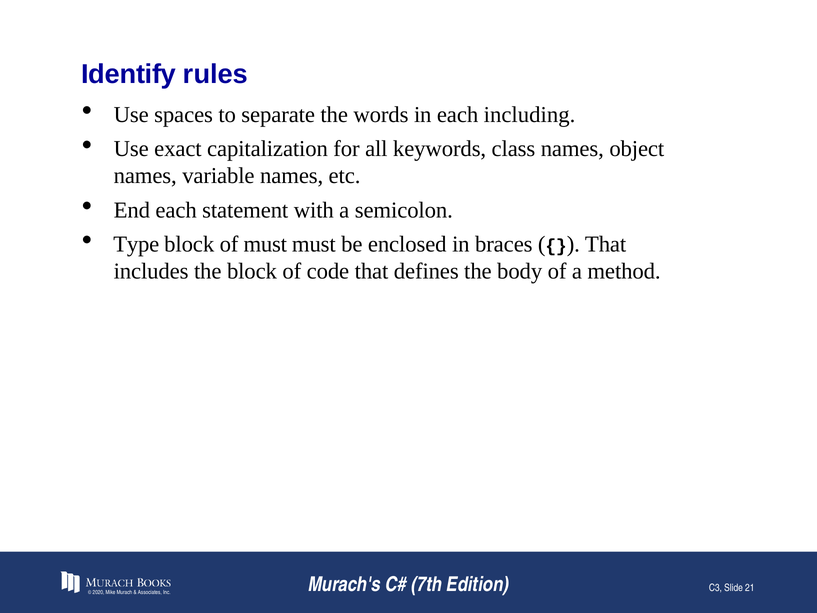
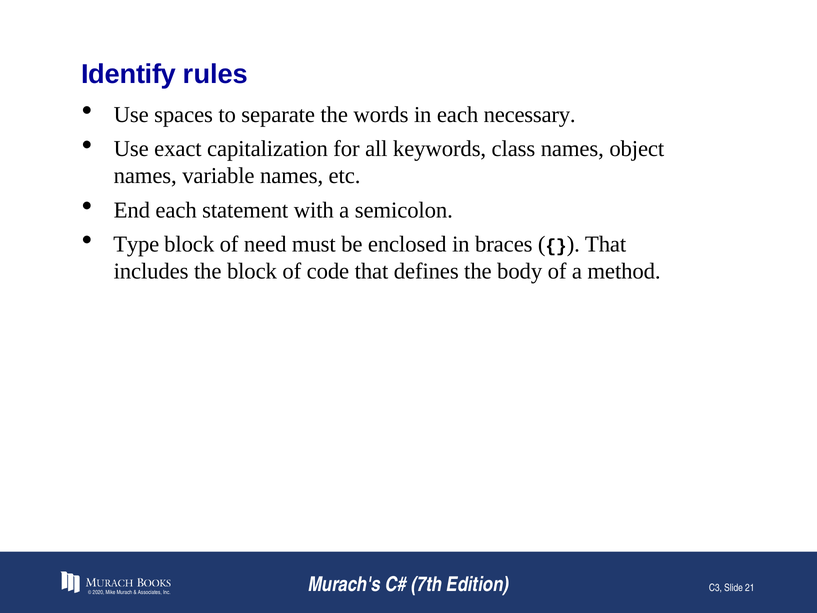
including: including -> necessary
of must: must -> need
